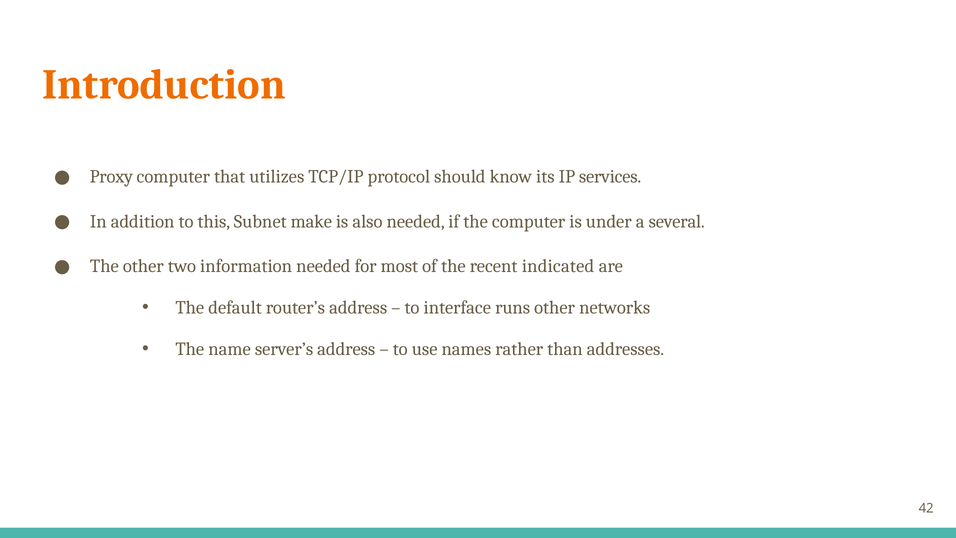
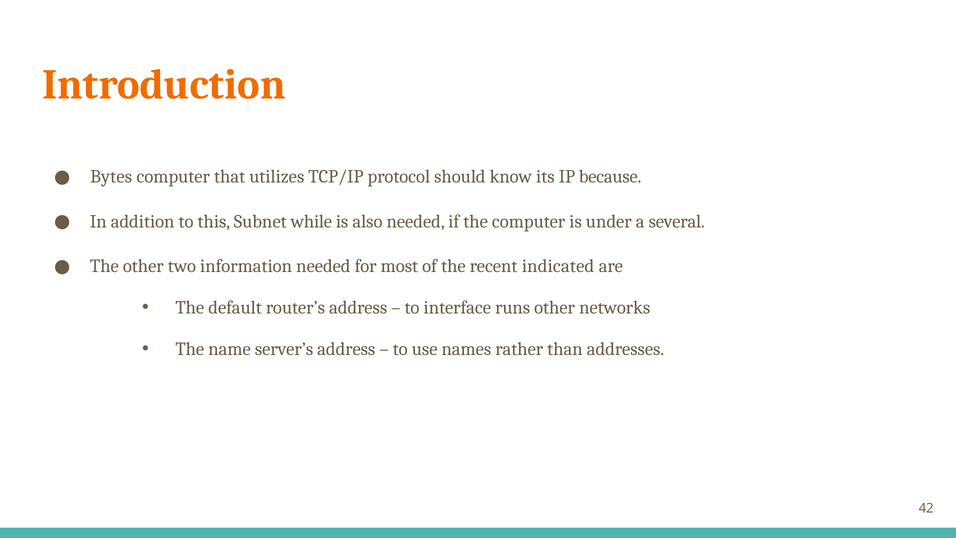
Proxy: Proxy -> Bytes
services: services -> because
make: make -> while
